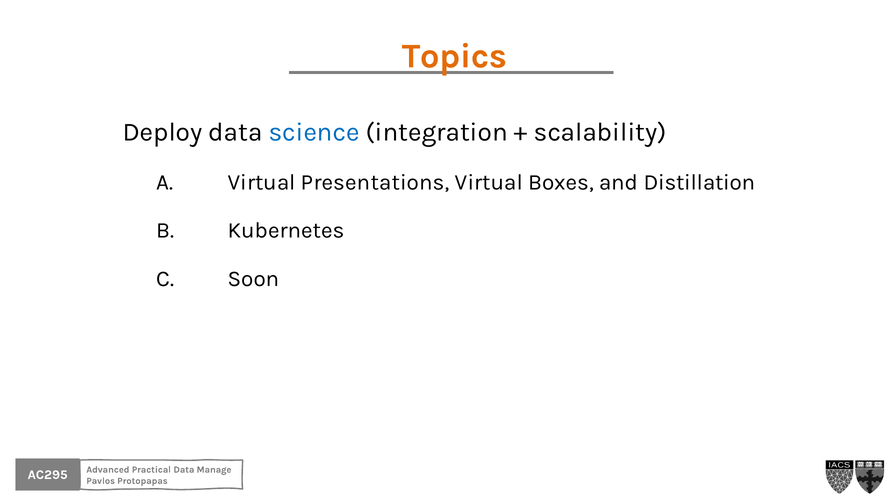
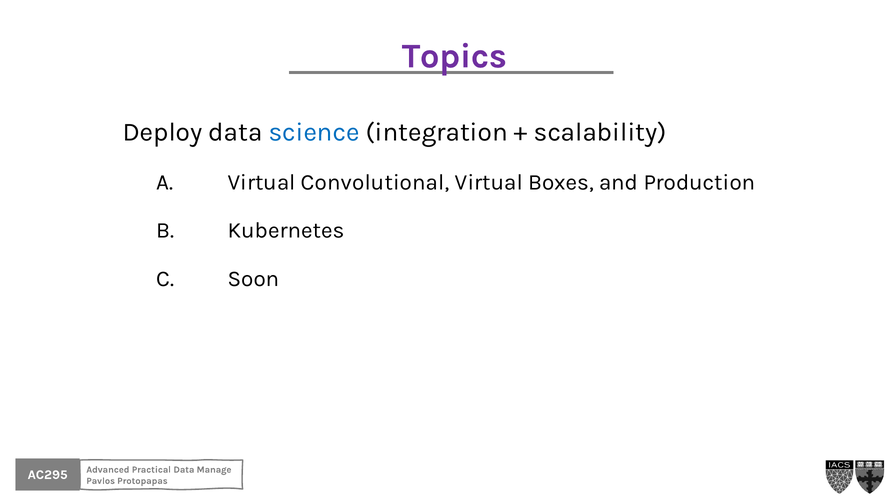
Topics colour: orange -> purple
Presentations: Presentations -> Convolutional
Distillation: Distillation -> Production
